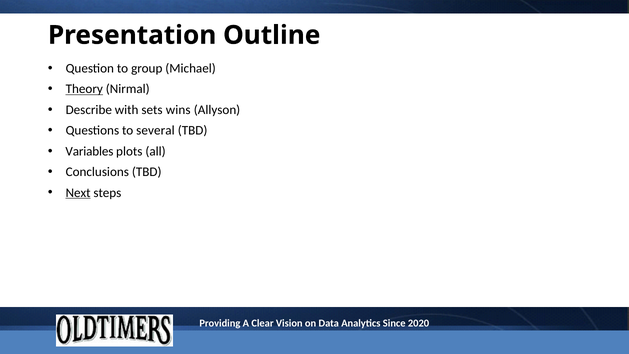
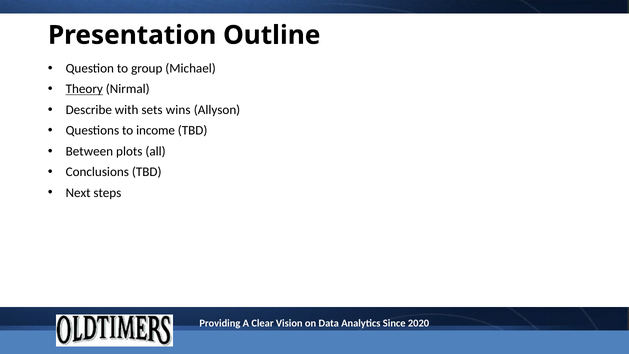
several: several -> income
Variables: Variables -> Between
Next underline: present -> none
